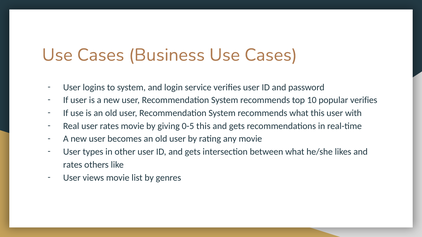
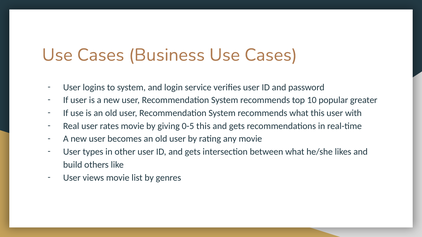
popular verifies: verifies -> greater
rates at (73, 165): rates -> build
